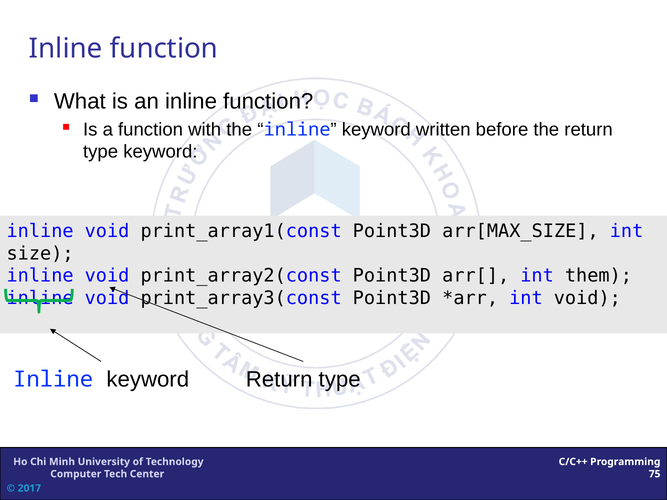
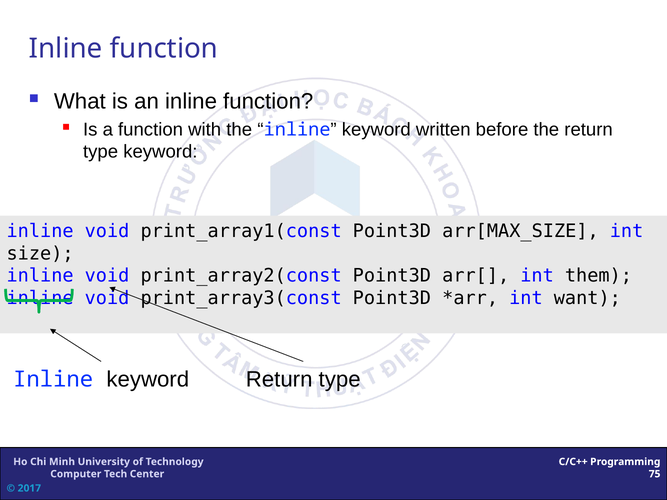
int void: void -> want
